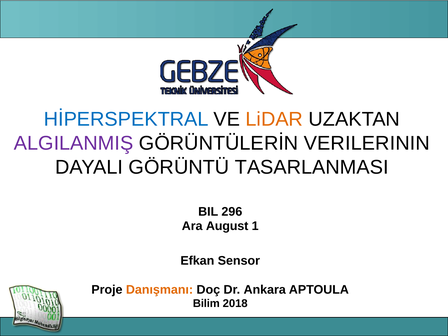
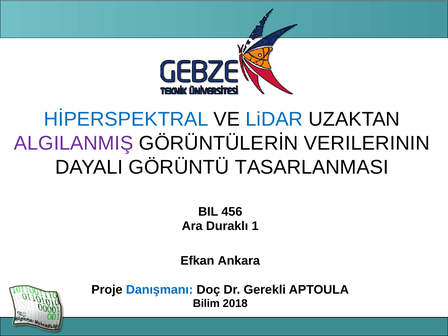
LiDAR colour: orange -> blue
296: 296 -> 456
August: August -> Duraklı
Sensor: Sensor -> Ankara
Danışmanı colour: orange -> blue
Ankara: Ankara -> Gerekli
